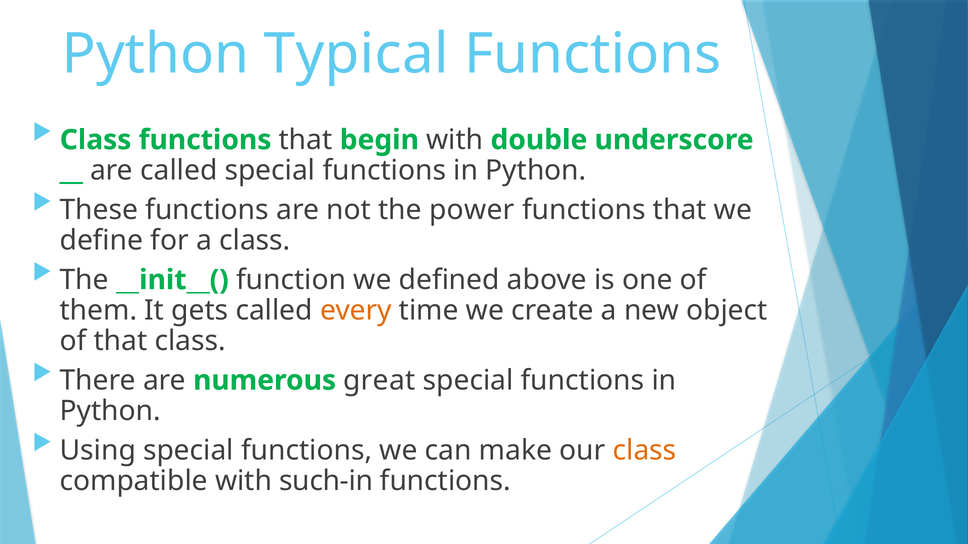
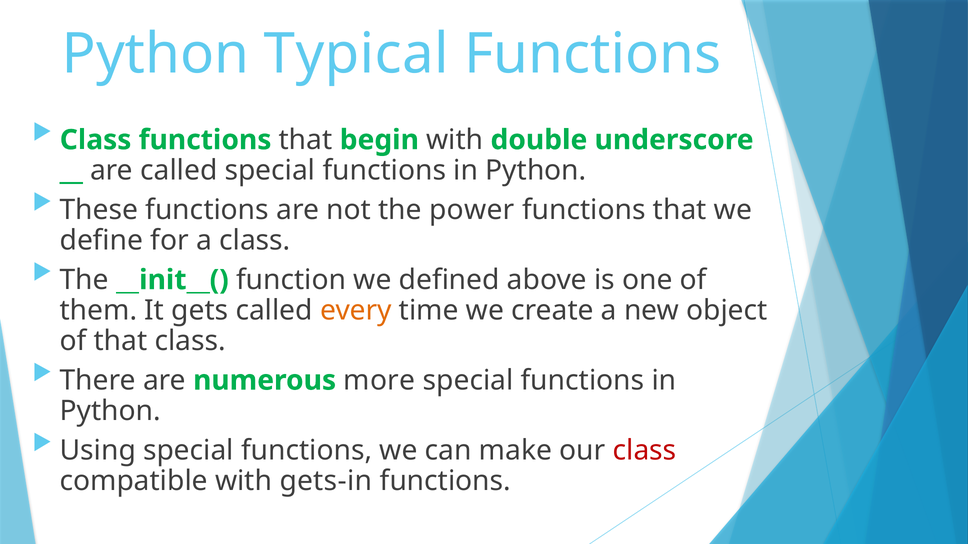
great: great -> more
class at (645, 451) colour: orange -> red
such-in: such-in -> gets-in
